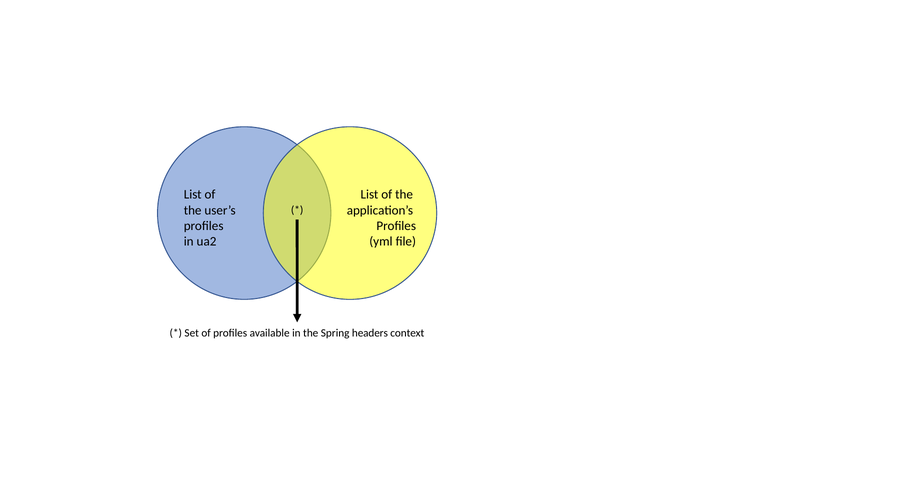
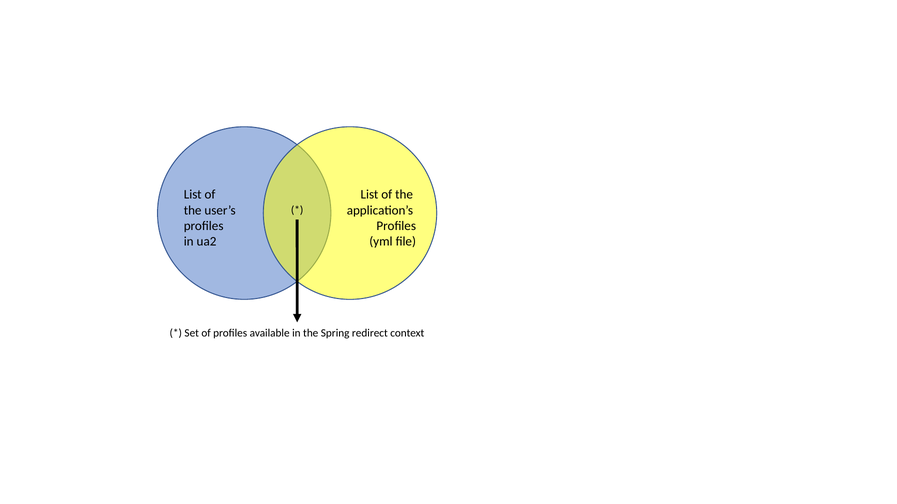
headers: headers -> redirect
